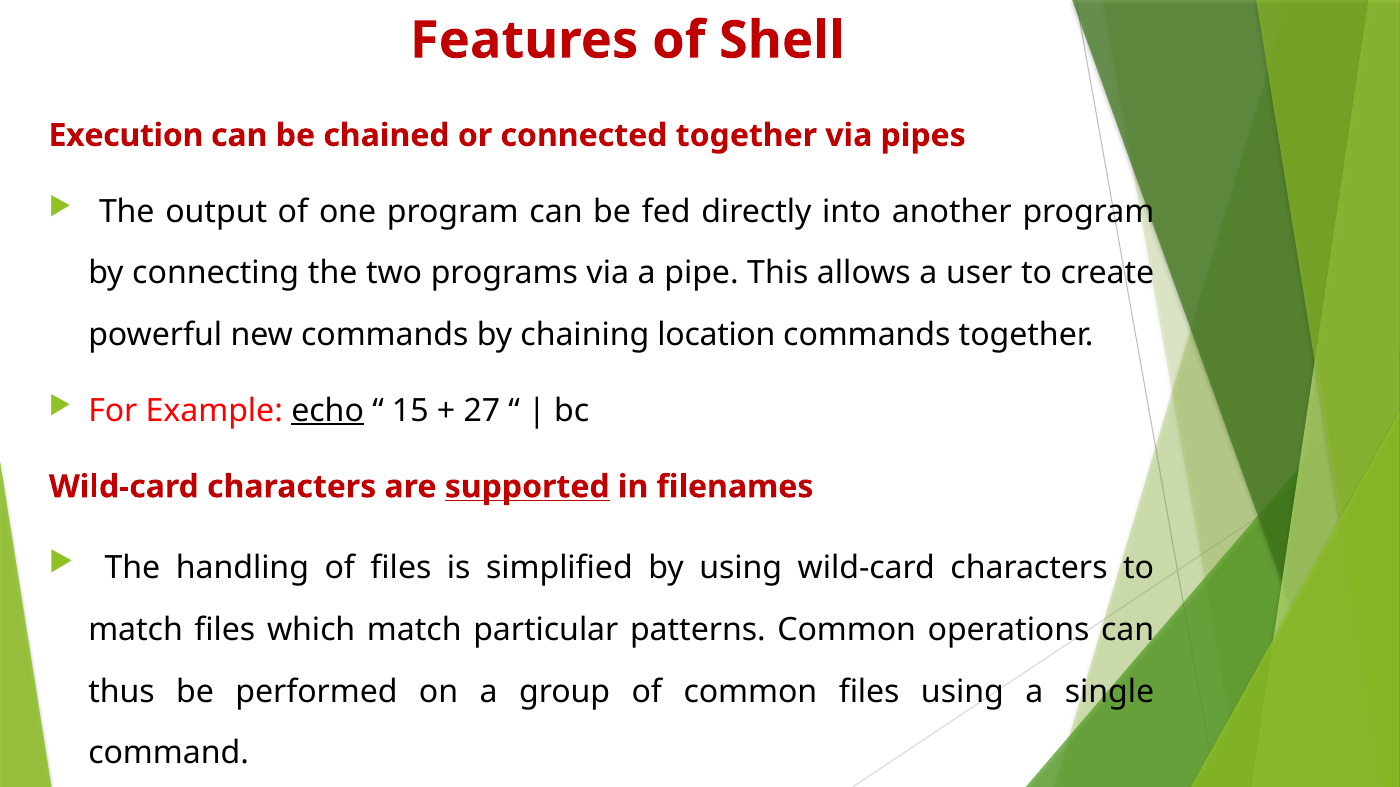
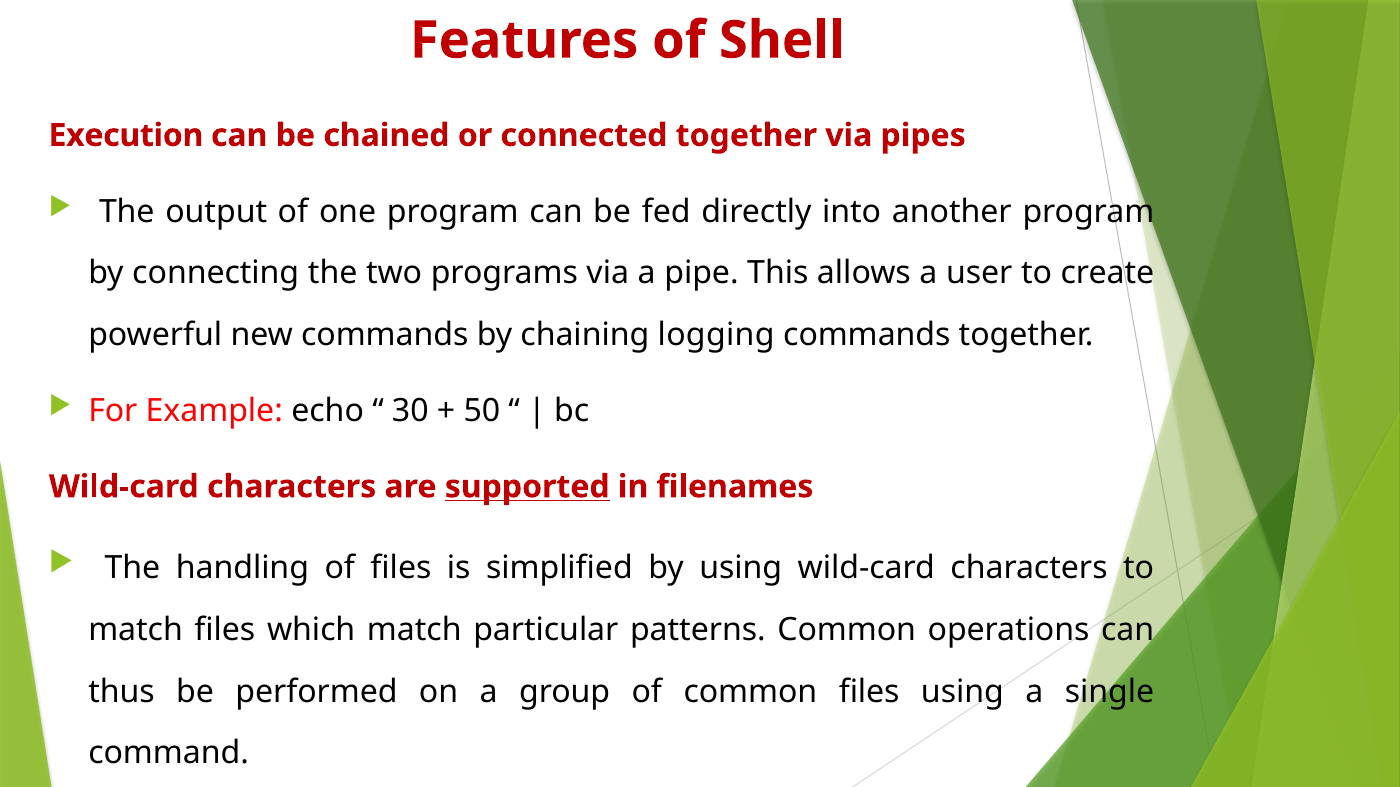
location: location -> logging
echo underline: present -> none
15: 15 -> 30
27: 27 -> 50
